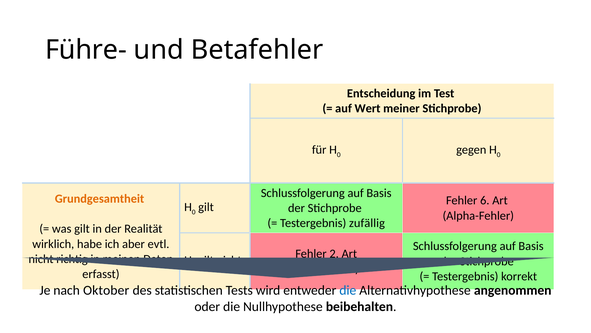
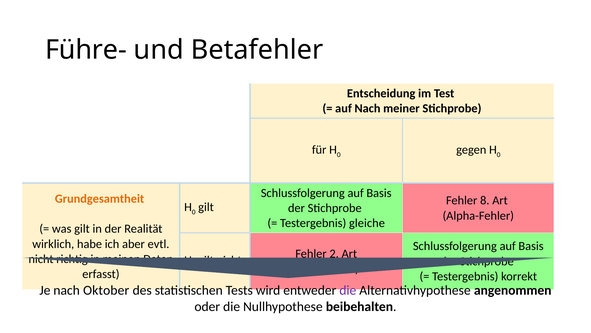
auf Wert: Wert -> Nach
6: 6 -> 8
zufällig: zufällig -> gleiche
die at (348, 290) colour: blue -> purple
